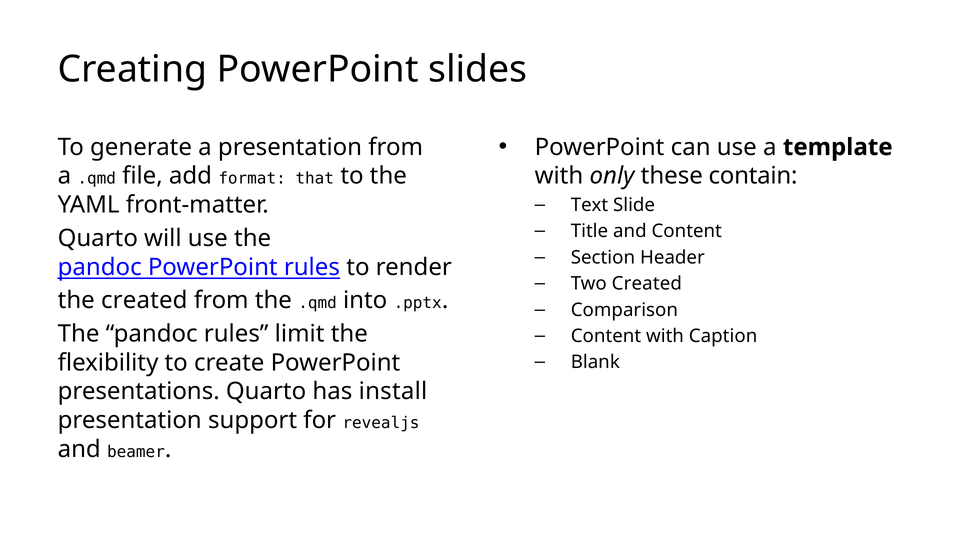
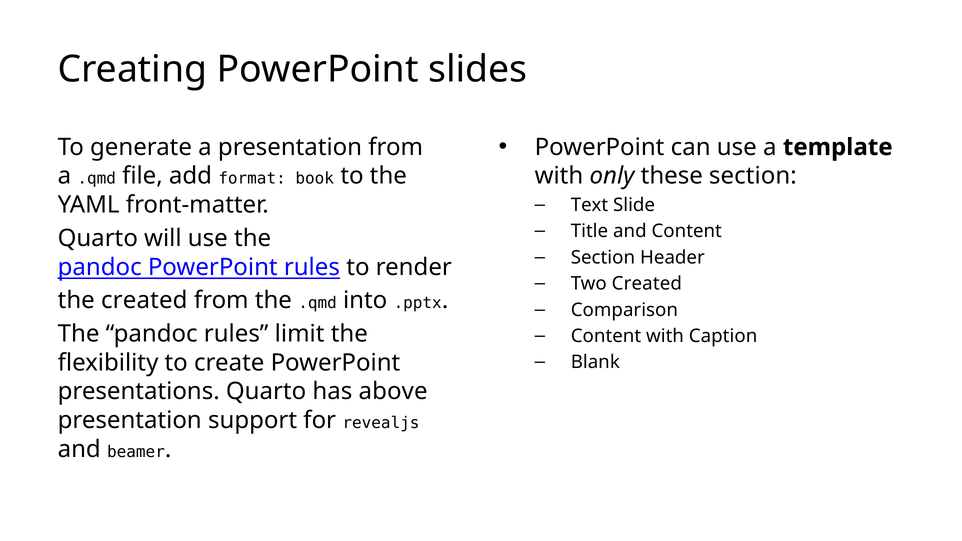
that: that -> book
these contain: contain -> section
install: install -> above
